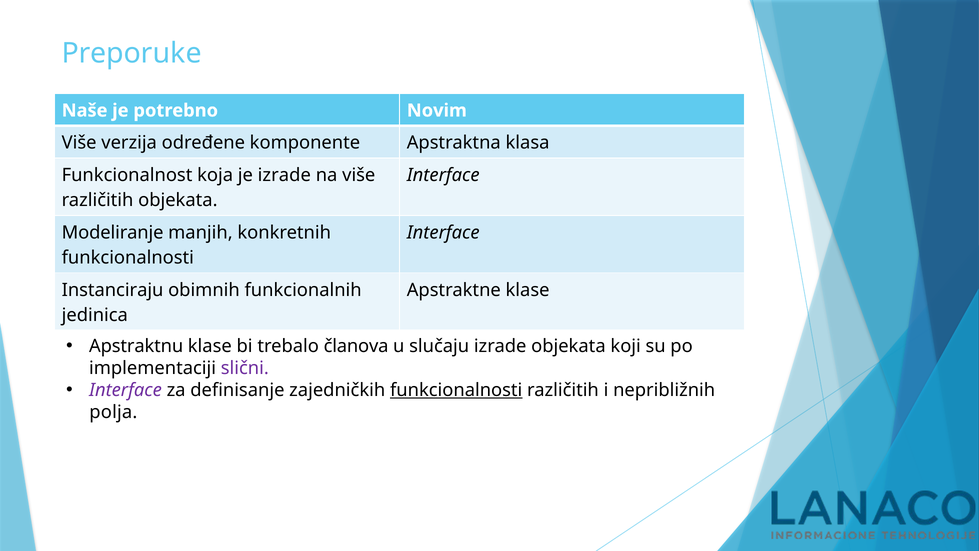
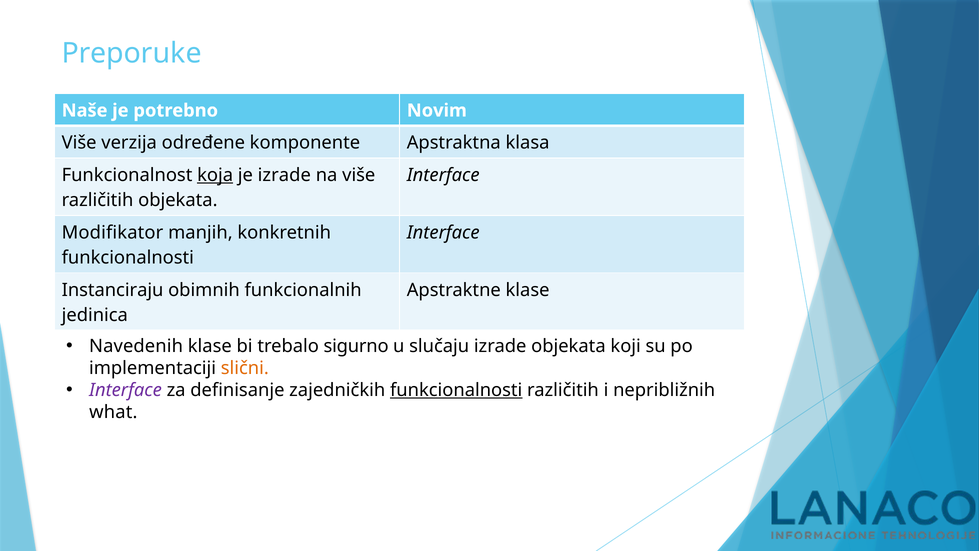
koja underline: none -> present
Modeliranje: Modeliranje -> Modifikator
Apstraktnu: Apstraktnu -> Navedenih
članova: članova -> sigurno
slični colour: purple -> orange
polja: polja -> what
